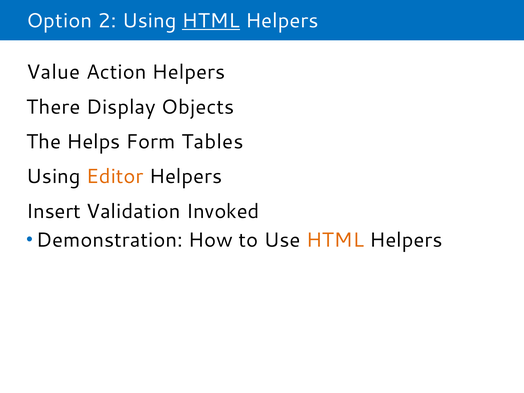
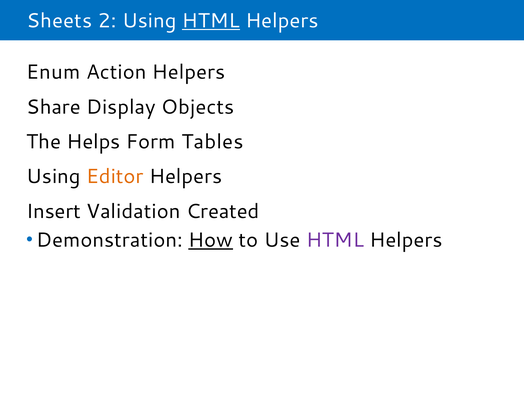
Option: Option -> Sheets
Value: Value -> Enum
There: There -> Share
Invoked: Invoked -> Created
How underline: none -> present
HTML at (335, 240) colour: orange -> purple
